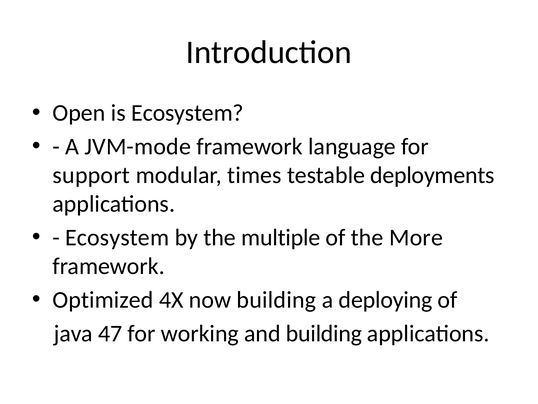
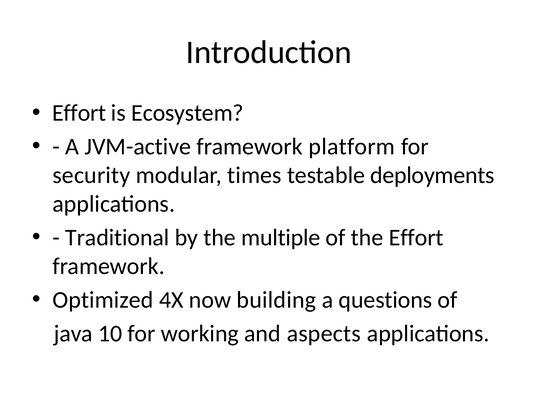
Open at (79, 113): Open -> Effort
JVM-mode: JVM-mode -> JVM-active
language: language -> platform
support: support -> security
Ecosystem at (117, 237): Ecosystem -> Traditional
the More: More -> Effort
deploying: deploying -> questions
47: 47 -> 10
and building: building -> aspects
